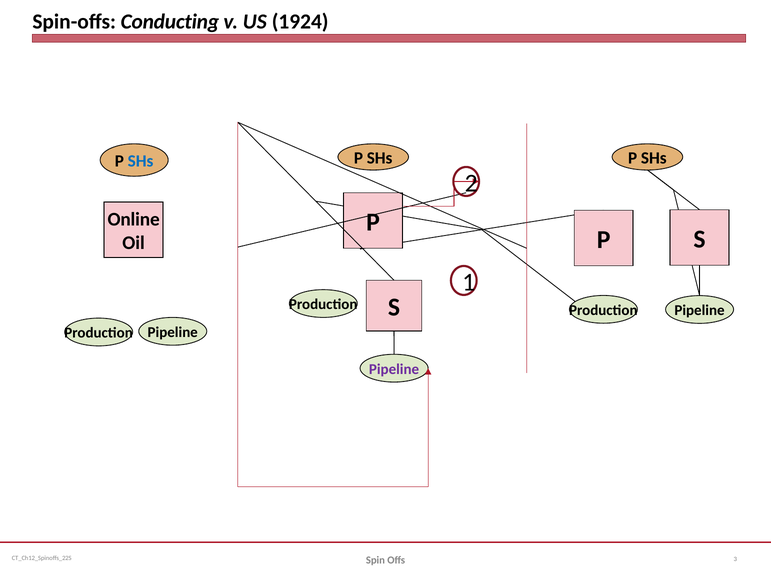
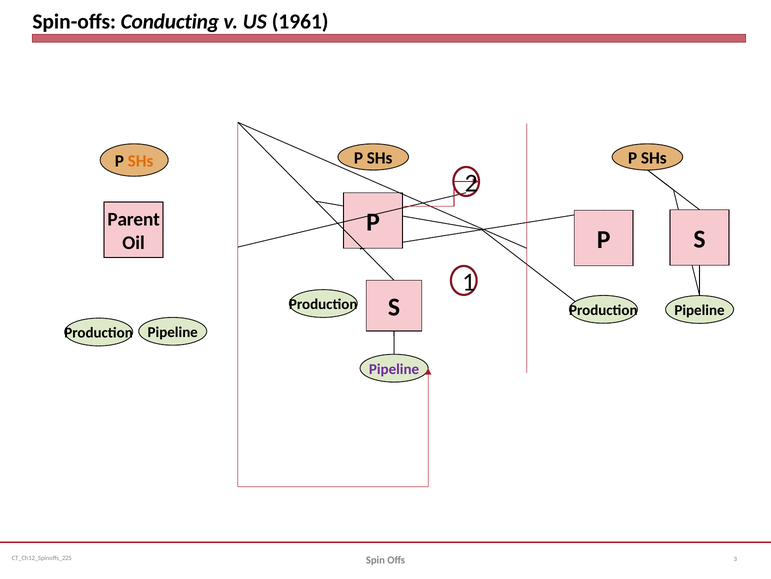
1924: 1924 -> 1961
SHs at (141, 161) colour: blue -> orange
Online: Online -> Parent
